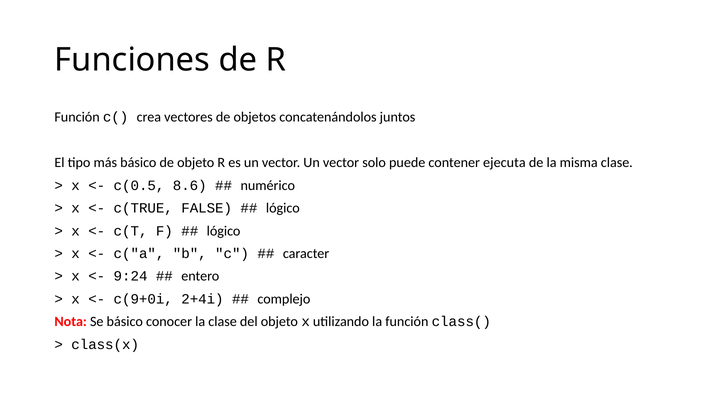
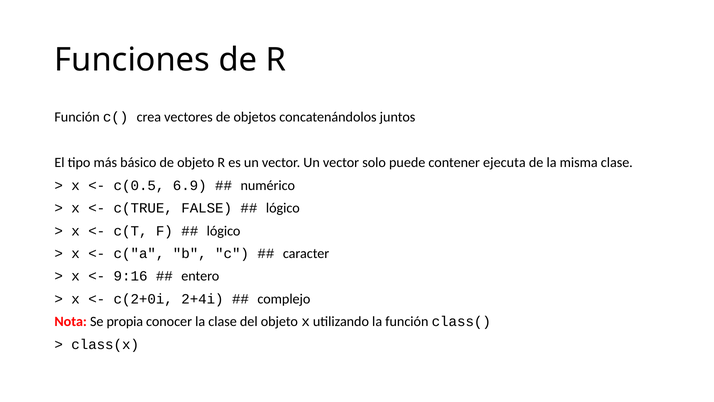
8.6: 8.6 -> 6.9
9:24: 9:24 -> 9:16
c(9+0i: c(9+0i -> c(2+0i
Se básico: básico -> propia
